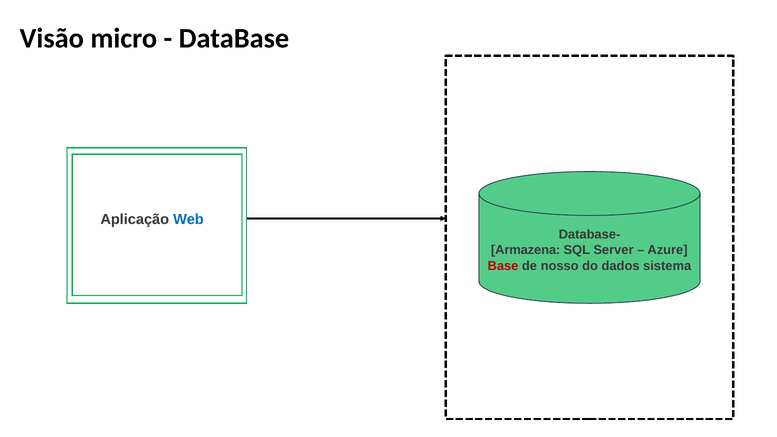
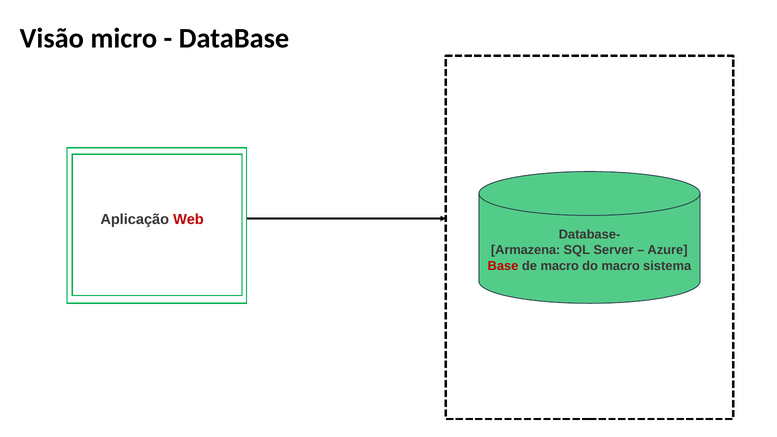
Web colour: blue -> red
de nosso: nosso -> macro
do dados: dados -> macro
